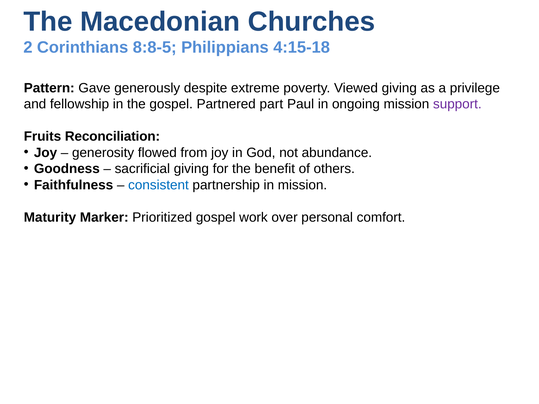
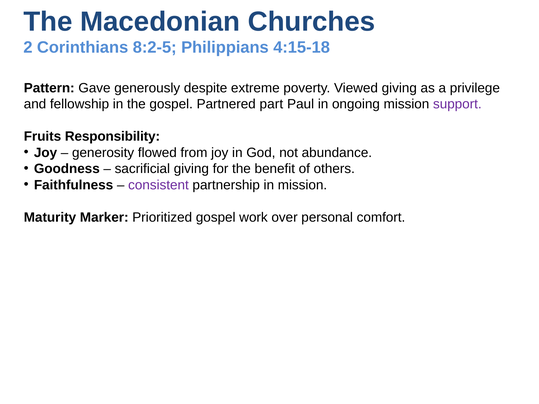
8:8-5: 8:8-5 -> 8:2-5
Reconciliation: Reconciliation -> Responsibility
consistent colour: blue -> purple
